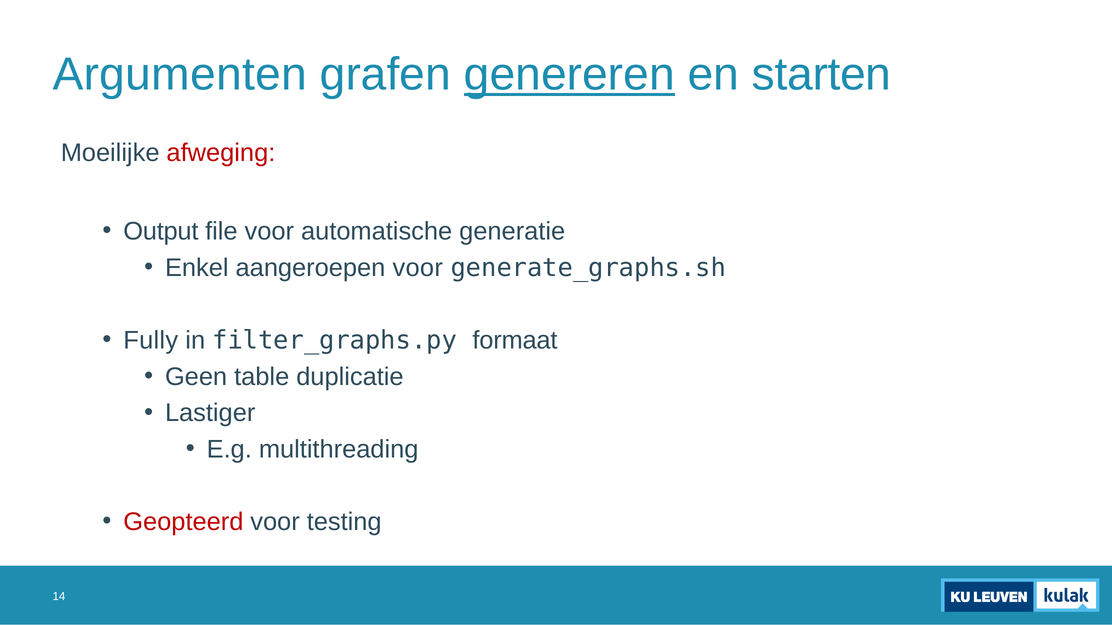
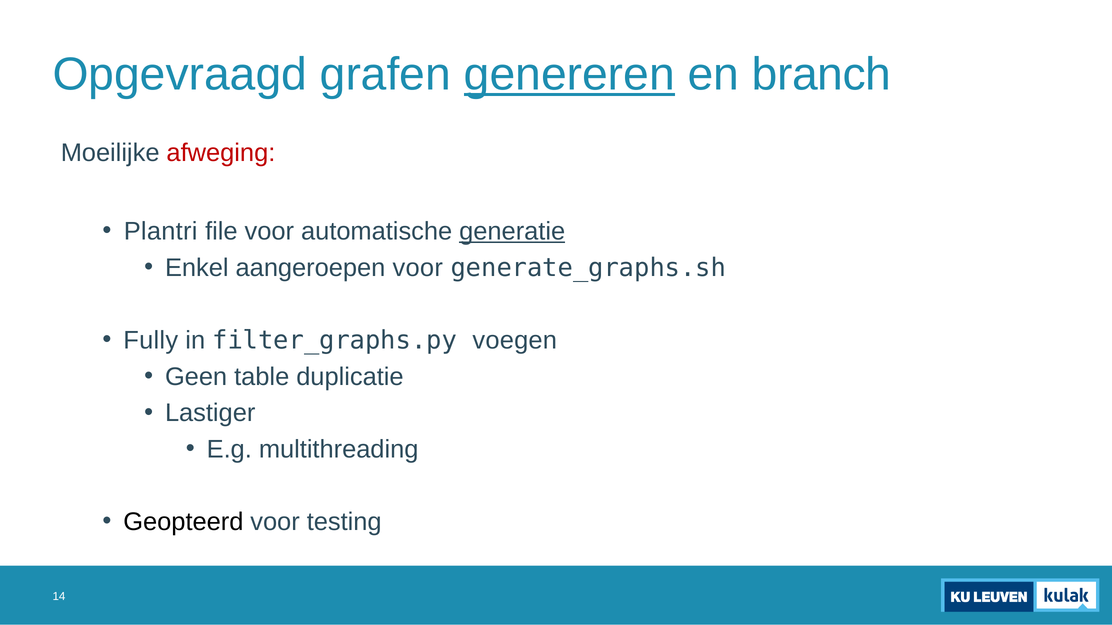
Argumenten: Argumenten -> Opgevraagd
starten: starten -> branch
Output: Output -> Plantri
generatie underline: none -> present
formaat: formaat -> voegen
Geopteerd colour: red -> black
